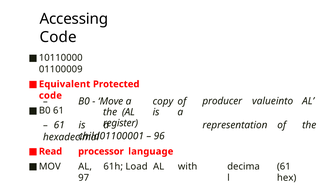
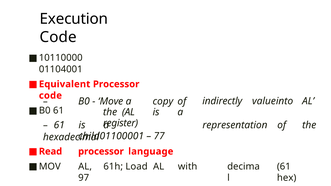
Accessing: Accessing -> Execution
01100009: 01100009 -> 01104001
Equivalent Protected: Protected -> Processor
producer: producer -> indirectly
96: 96 -> 77
